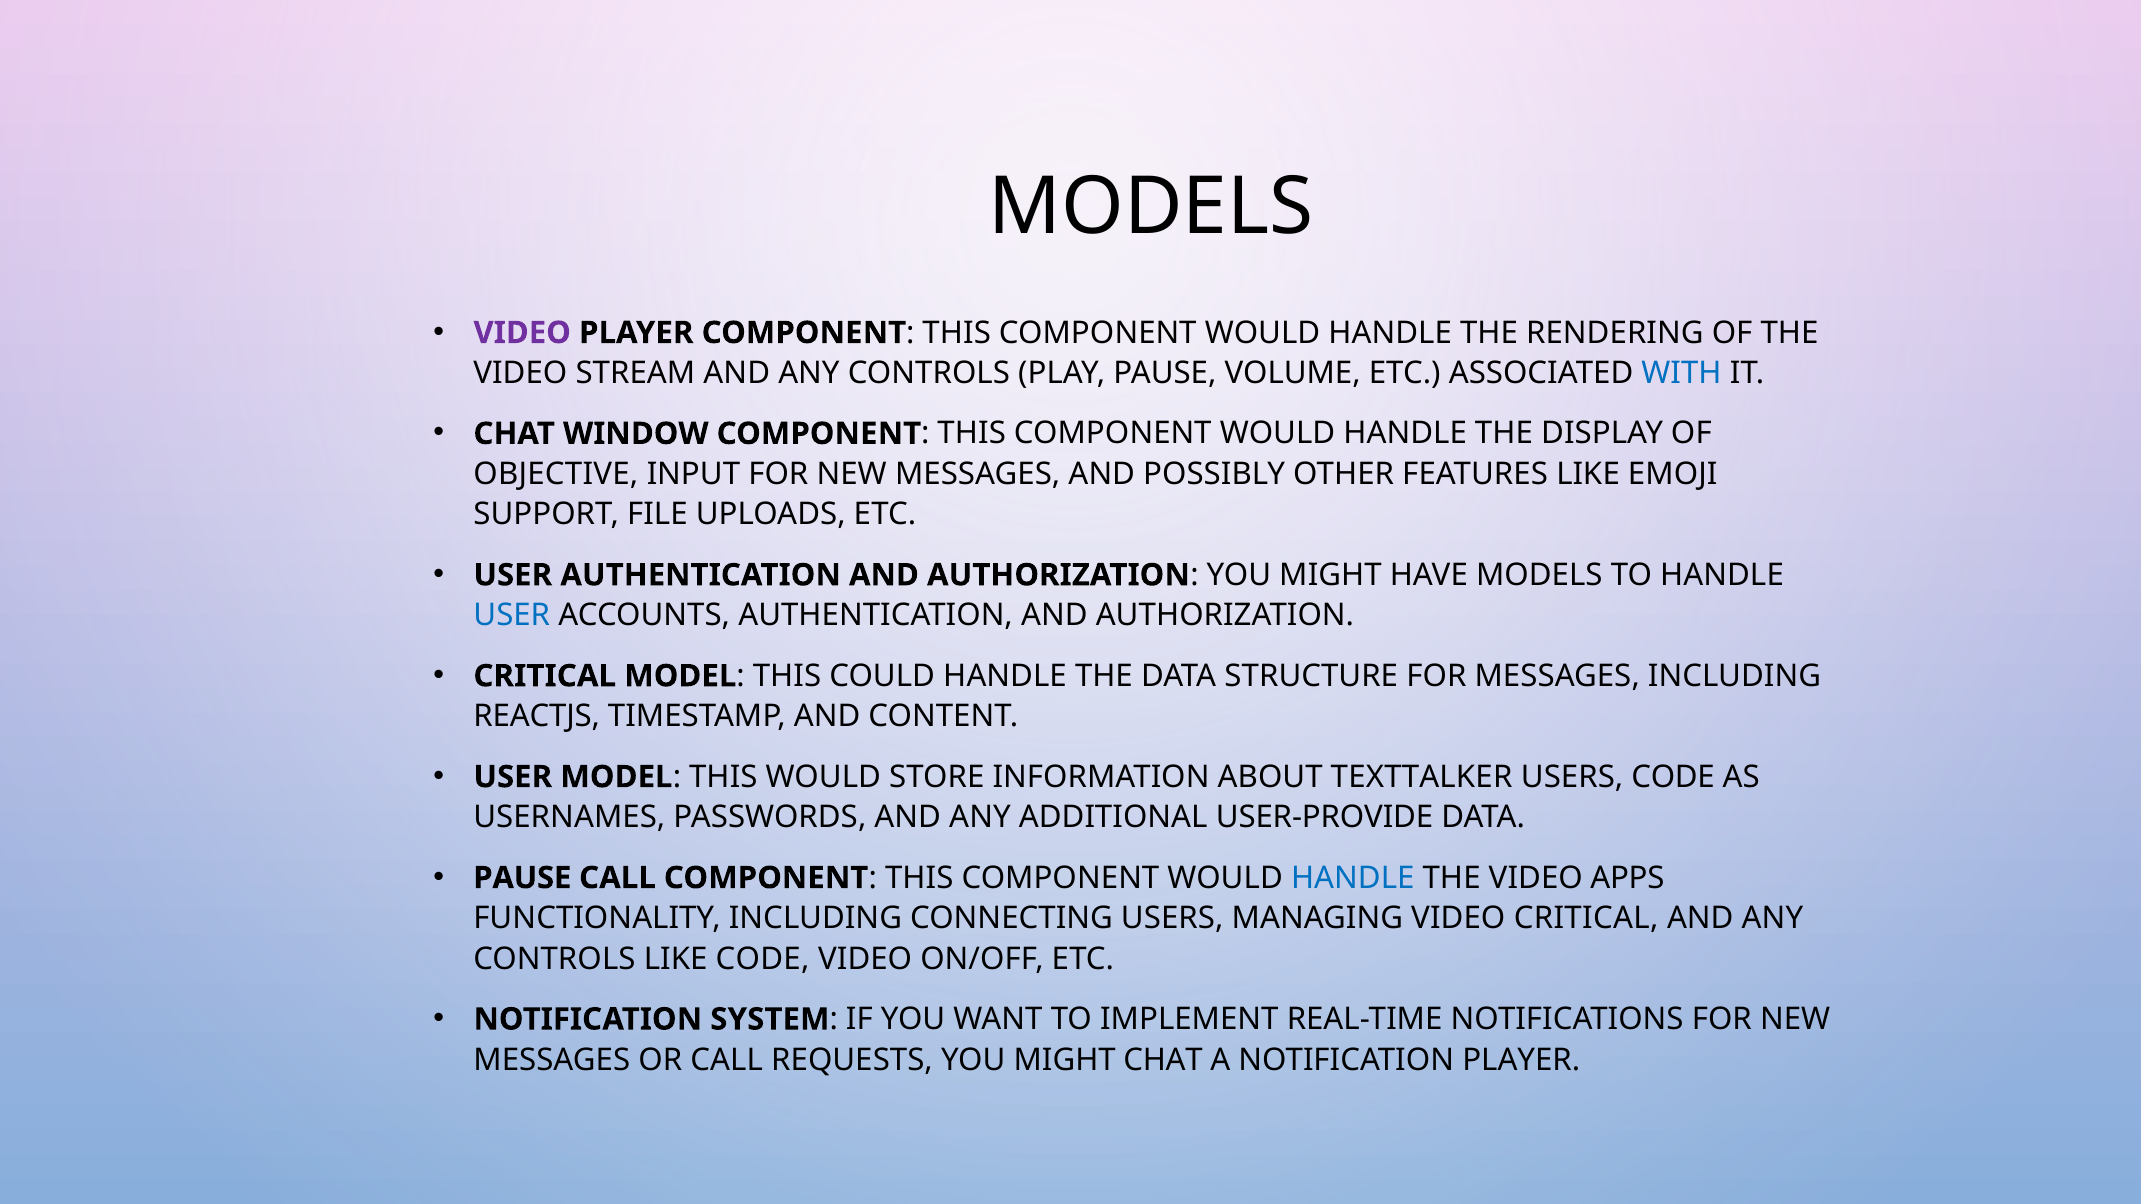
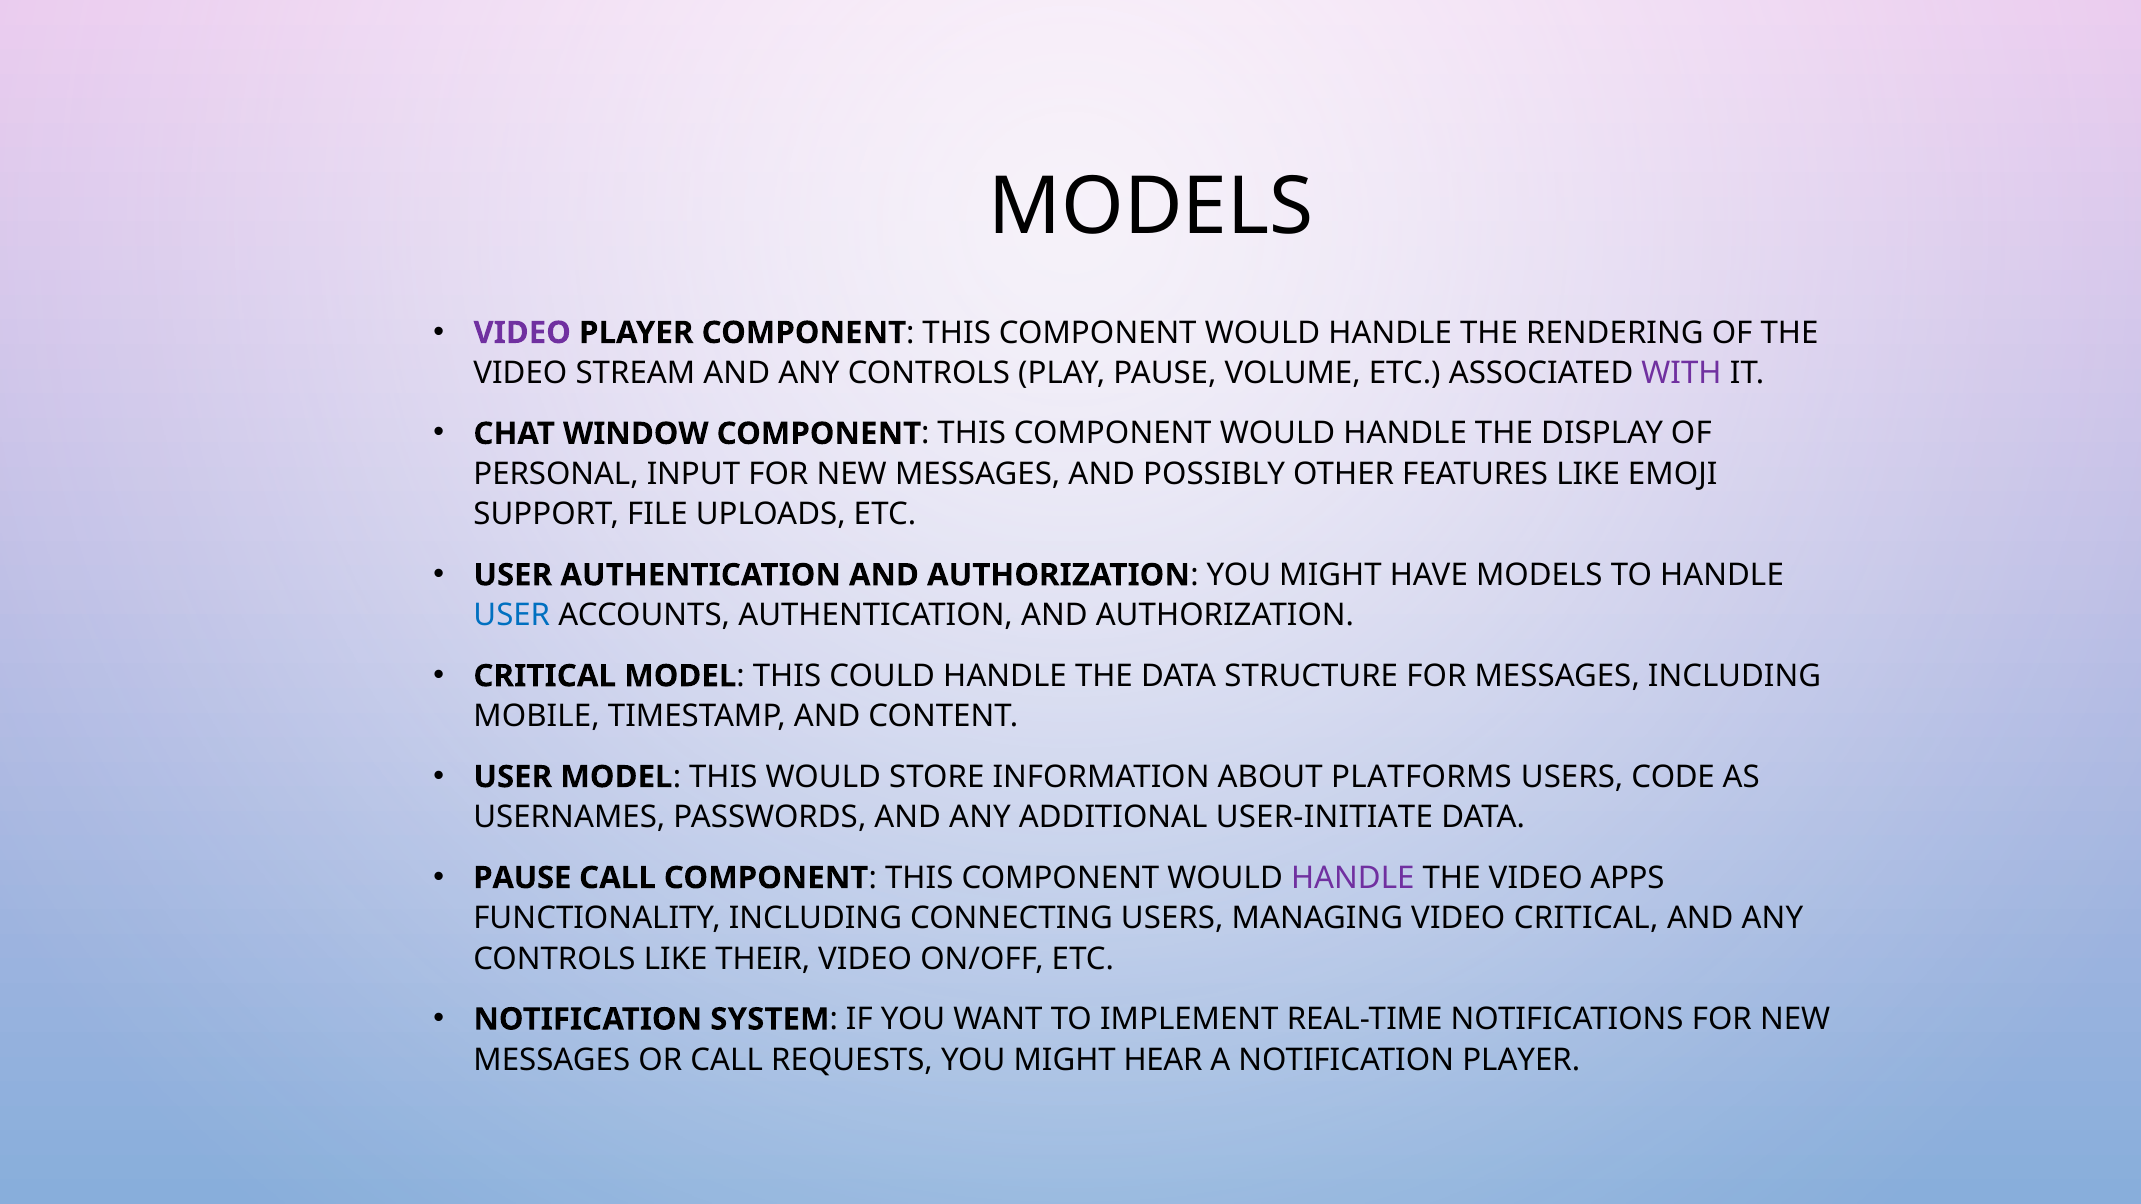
WITH colour: blue -> purple
OBJECTIVE: OBJECTIVE -> PERSONAL
REACTJS: REACTJS -> MOBILE
TEXTTALKER: TEXTTALKER -> PLATFORMS
USER-PROVIDE: USER-PROVIDE -> USER-INITIATE
HANDLE at (1353, 878) colour: blue -> purple
LIKE CODE: CODE -> THEIR
MIGHT CHAT: CHAT -> HEAR
